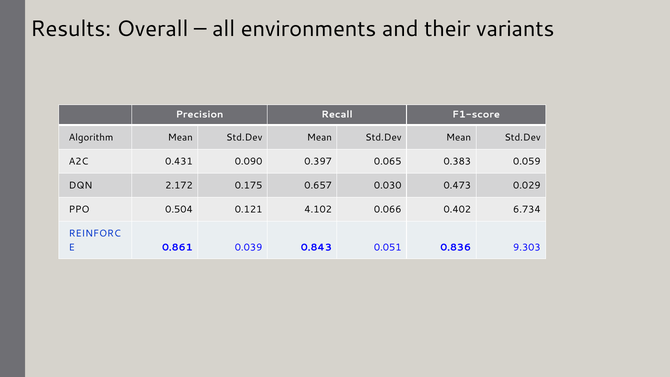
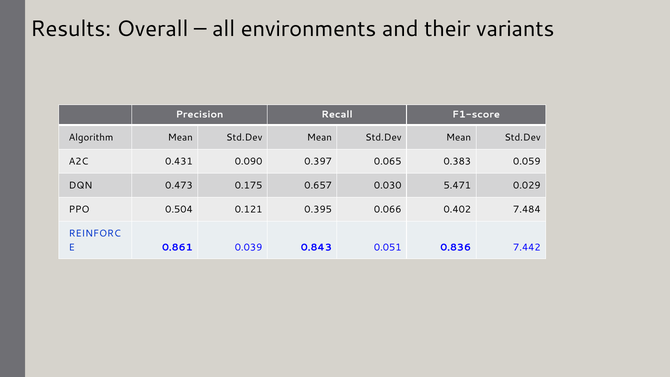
2.172: 2.172 -> 0.473
0.473: 0.473 -> 5.471
4.102: 4.102 -> 0.395
6.734: 6.734 -> 7.484
9.303: 9.303 -> 7.442
